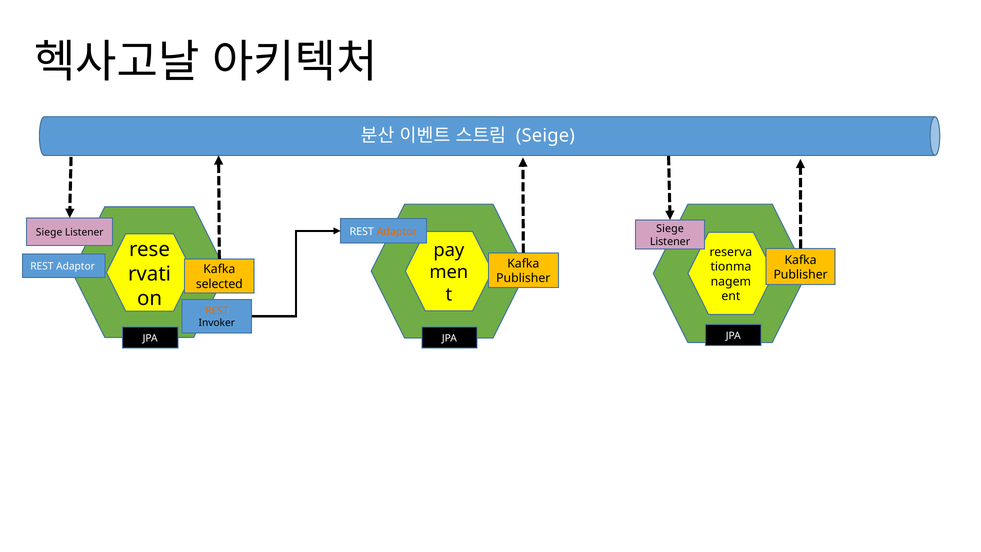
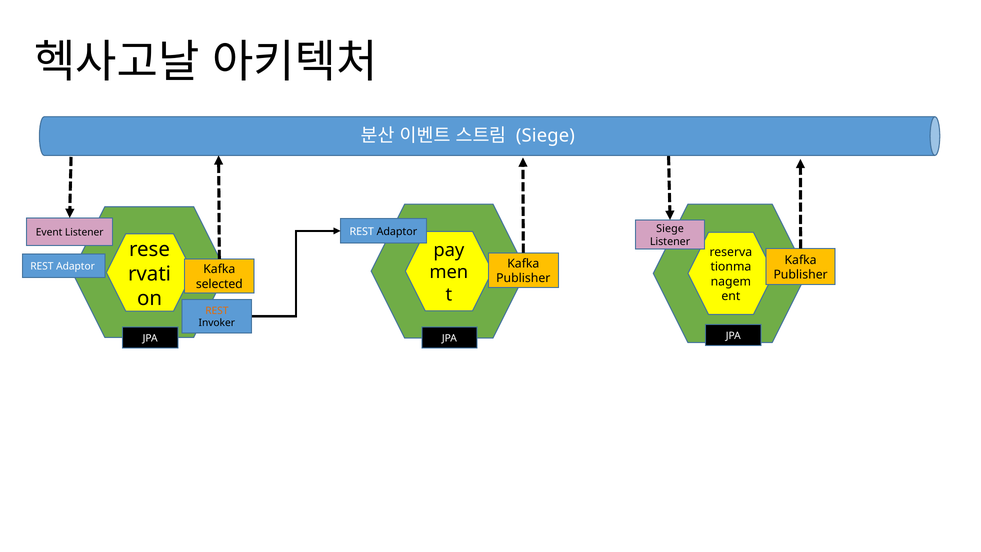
Seige at (545, 136): Seige -> Siege
Adaptor at (397, 232) colour: orange -> black
Siege at (49, 232): Siege -> Event
